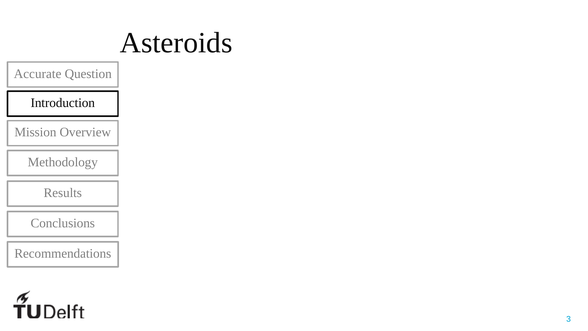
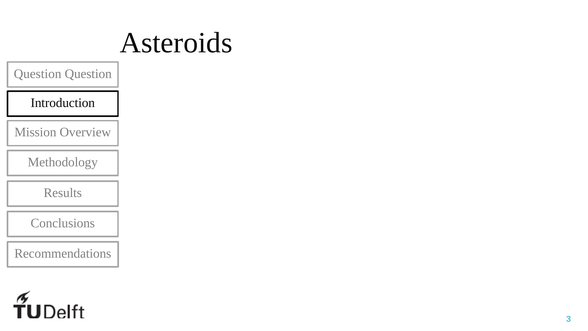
Accurate at (38, 74): Accurate -> Question
